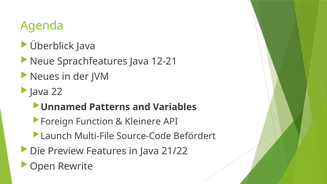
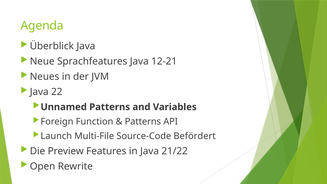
Kleinere at (143, 122): Kleinere -> Patterns
